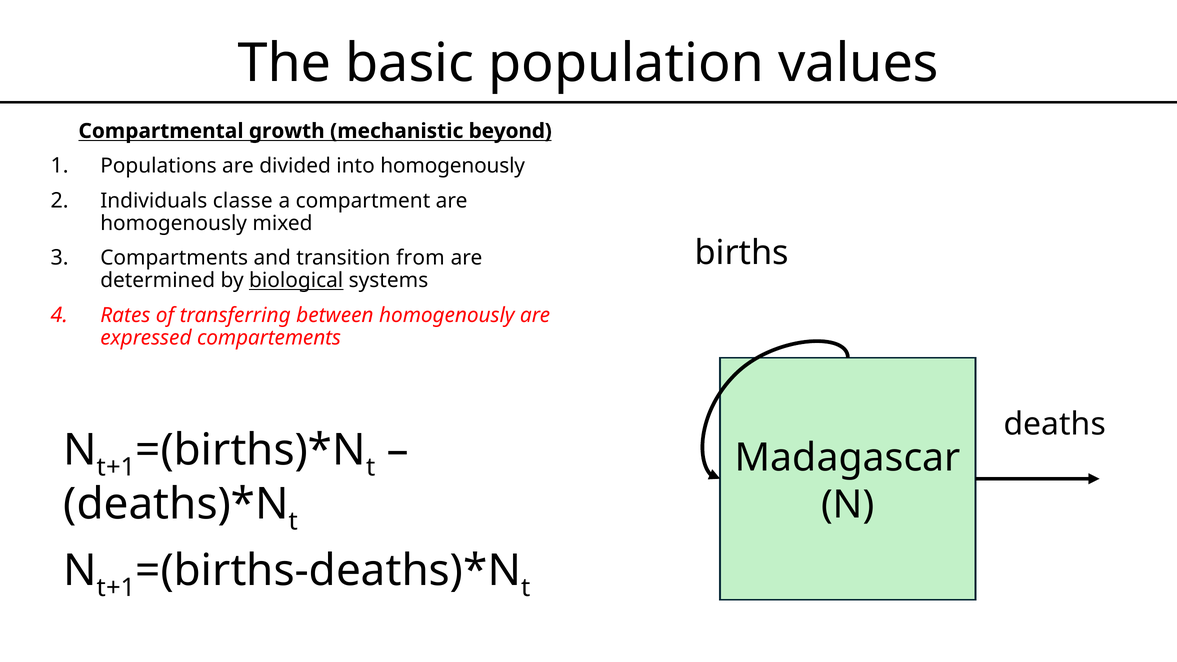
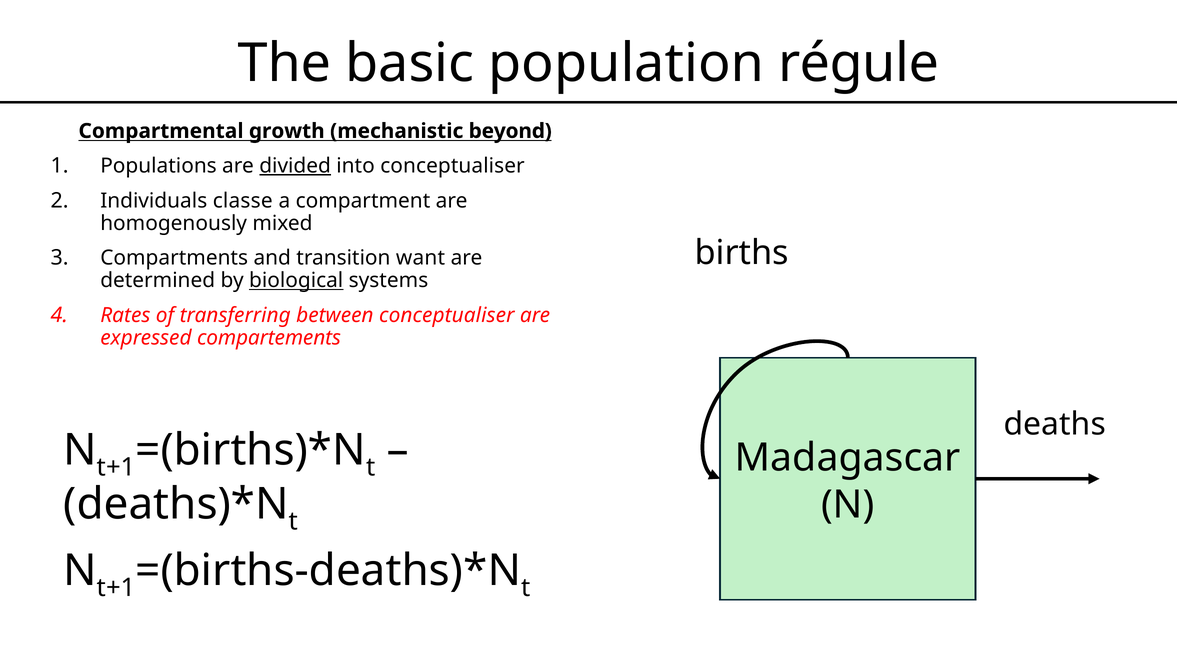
values: values -> régule
divided underline: none -> present
into homogenously: homogenously -> conceptualiser
from: from -> want
between homogenously: homogenously -> conceptualiser
